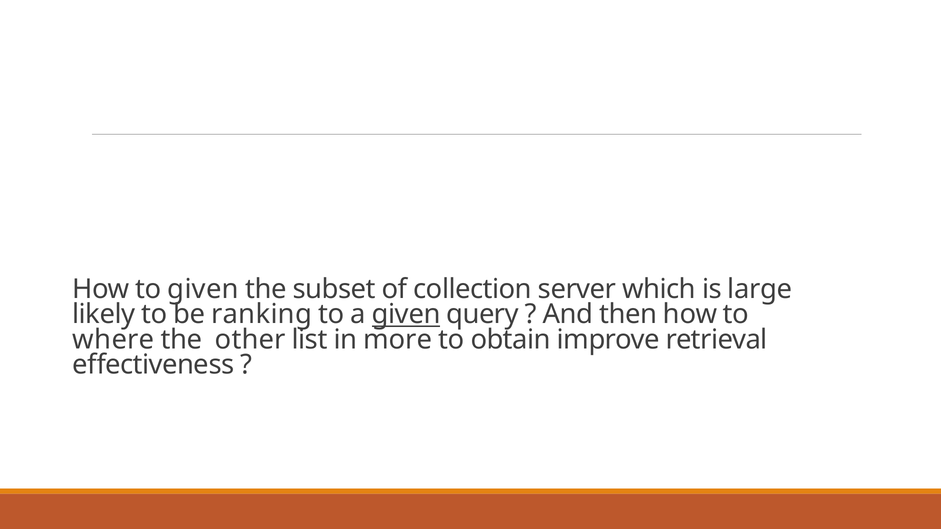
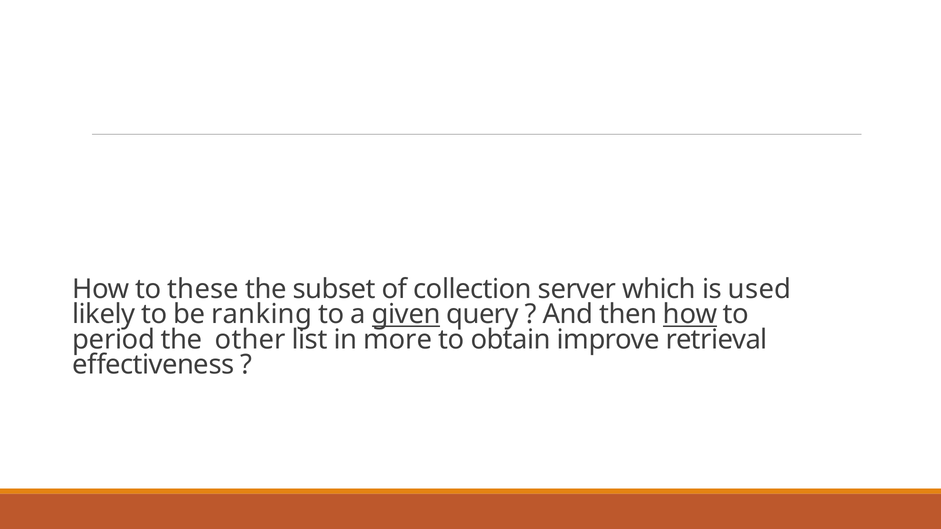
to given: given -> these
large: large -> used
how at (690, 315) underline: none -> present
where: where -> period
